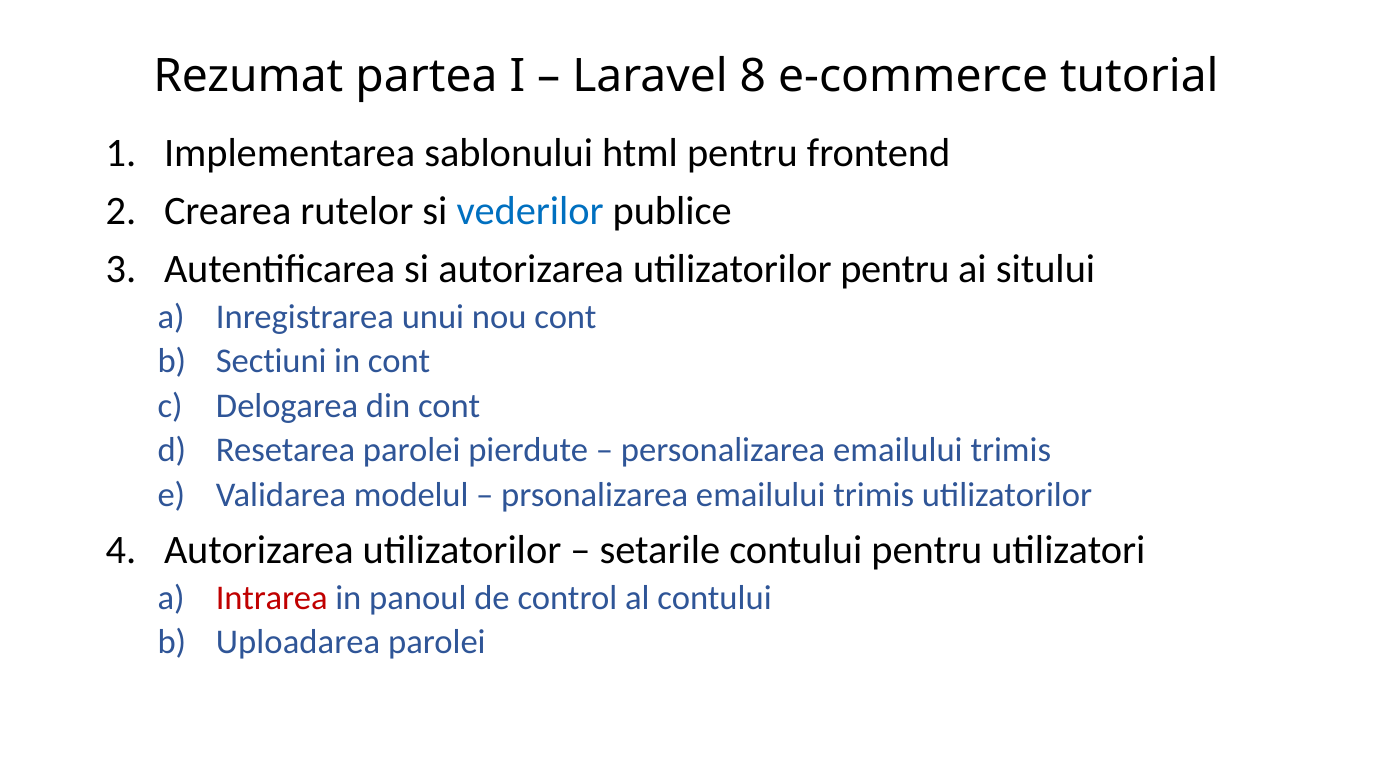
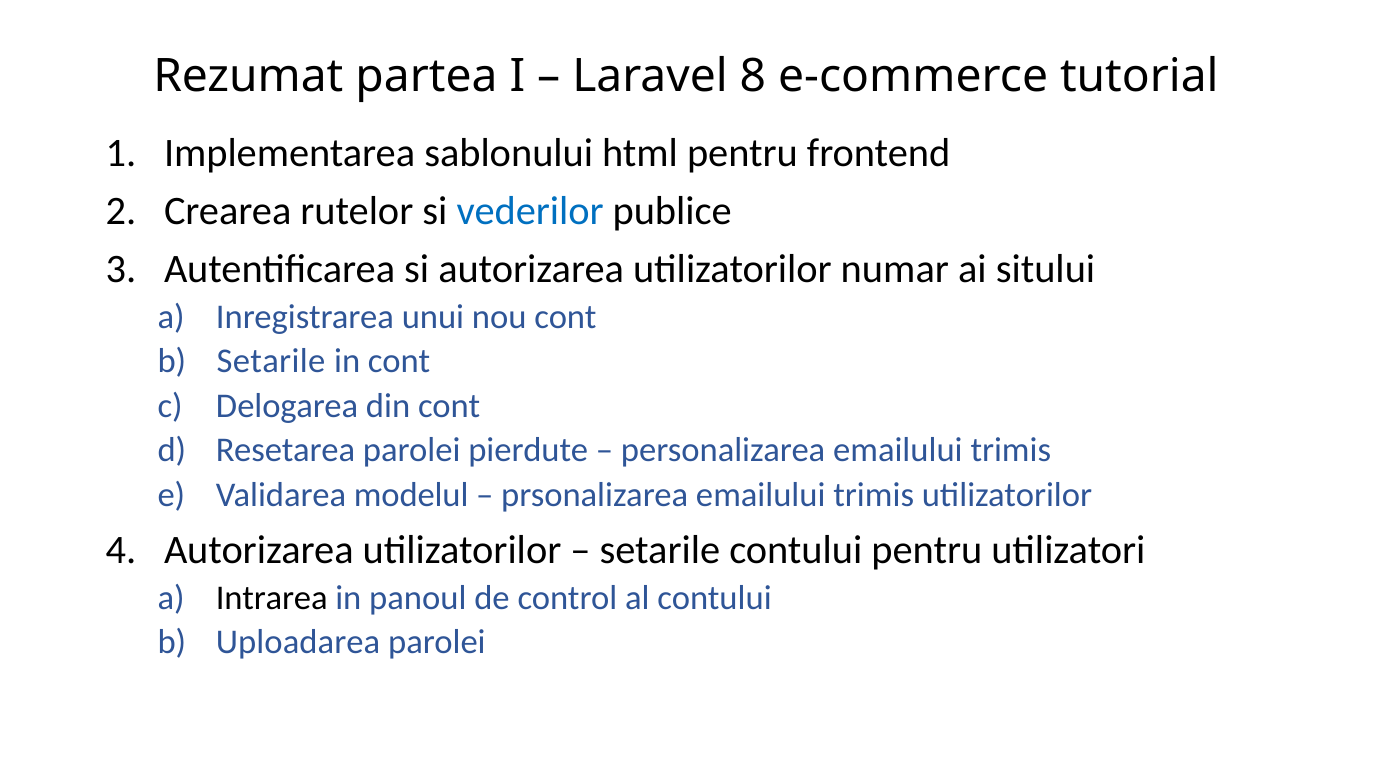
utilizatorilor pentru: pentru -> numar
Sectiuni at (271, 361): Sectiuni -> Setarile
Intrarea colour: red -> black
